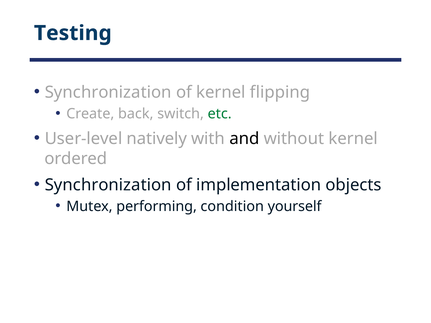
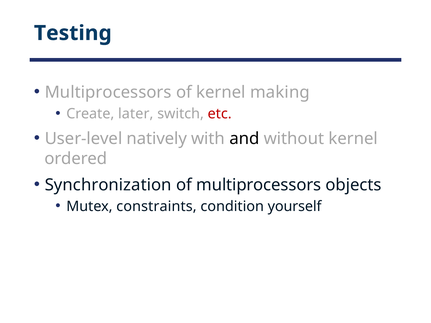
Synchronization at (108, 92): Synchronization -> Multiprocessors
flipping: flipping -> making
back: back -> later
etc colour: green -> red
of implementation: implementation -> multiprocessors
performing: performing -> constraints
